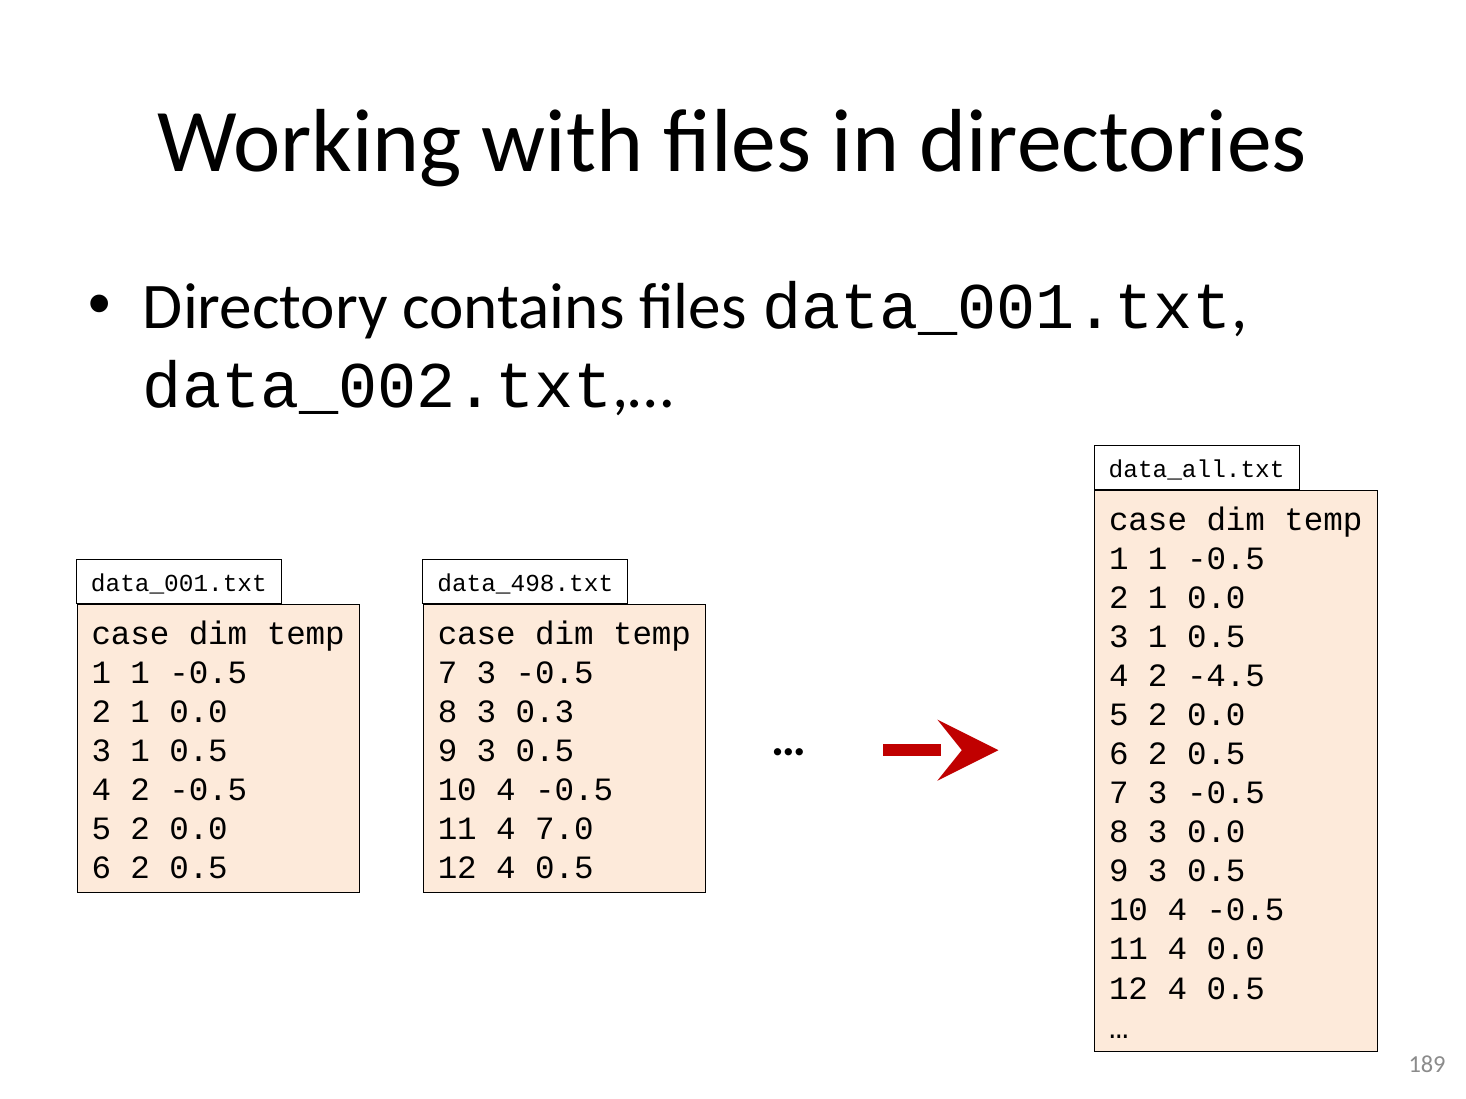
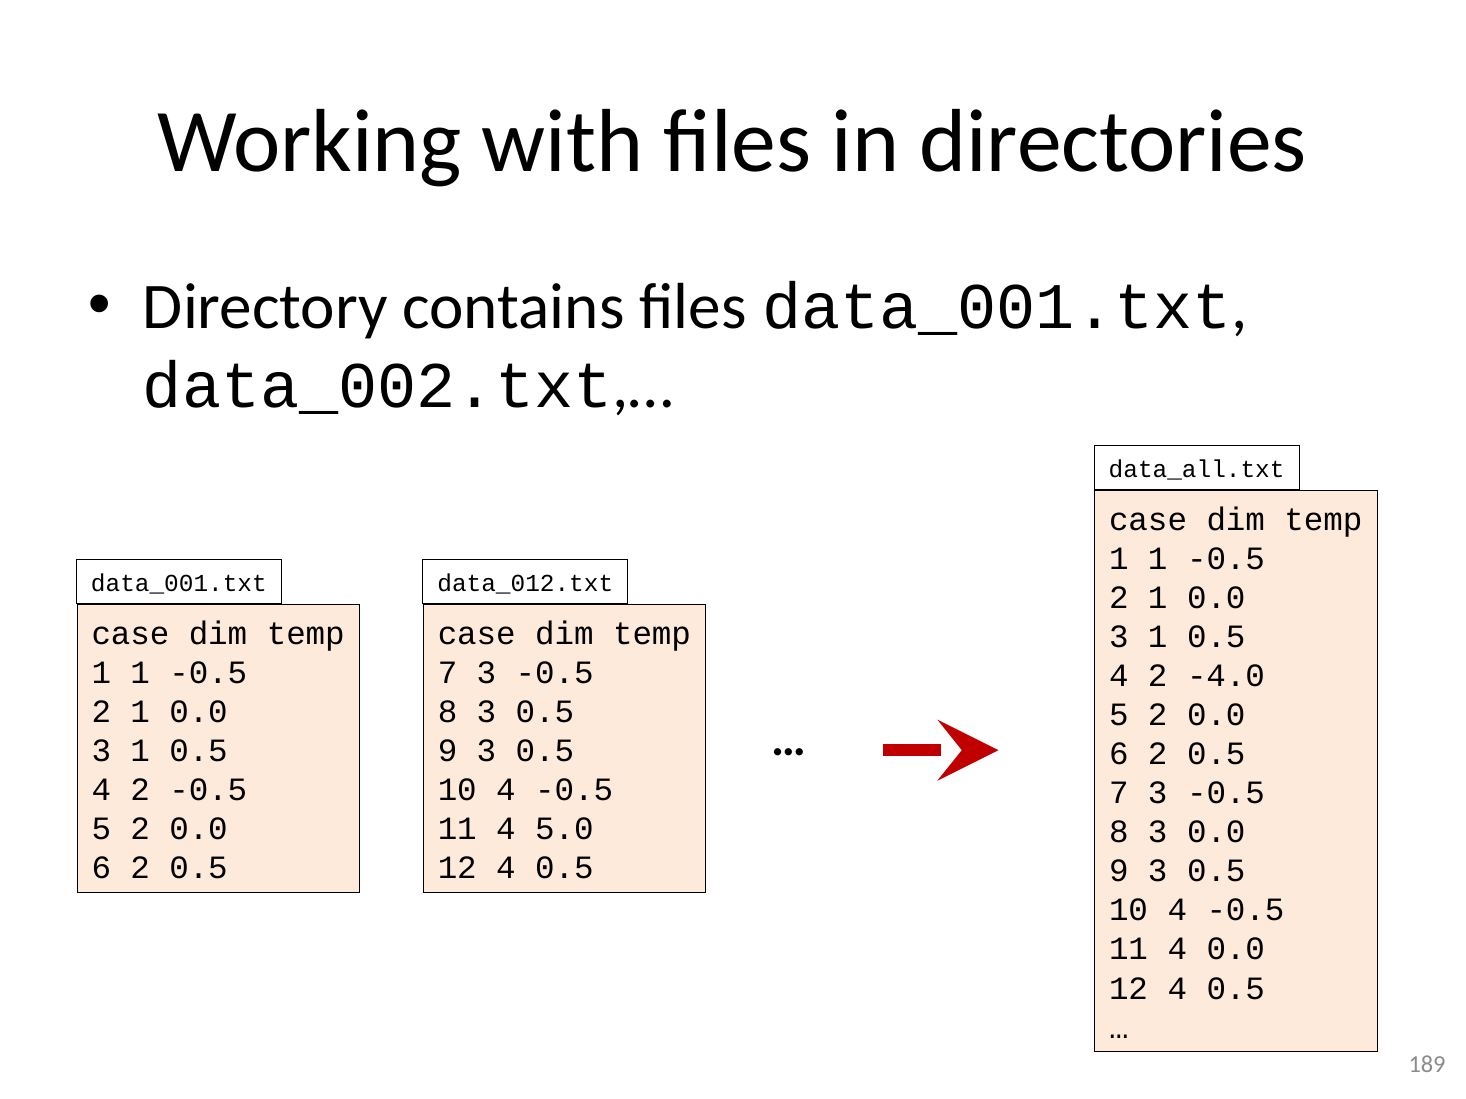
data_498.txt: data_498.txt -> data_012.txt
-4.5: -4.5 -> -4.0
8 3 0.3: 0.3 -> 0.5
7.0: 7.0 -> 5.0
